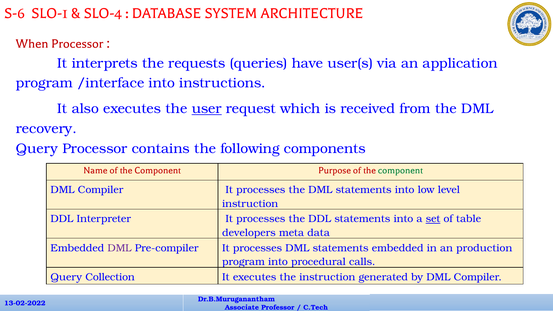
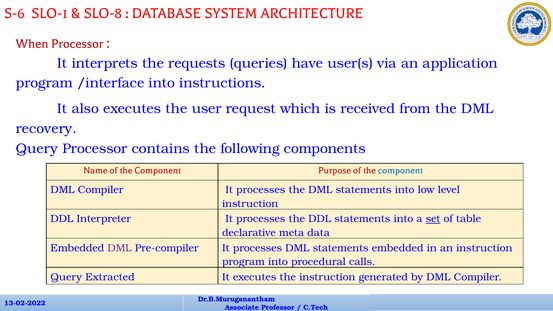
SLO-4: SLO-4 -> SLO-8
user underline: present -> none
component at (400, 170) colour: green -> blue
developers: developers -> declarative
an production: production -> instruction
Collection: Collection -> Extracted
